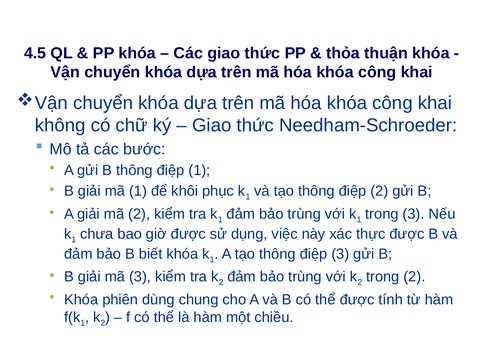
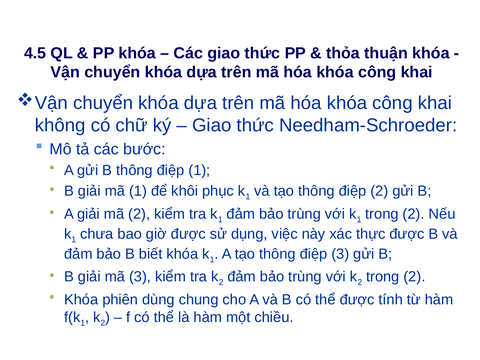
1 trong 3: 3 -> 2
